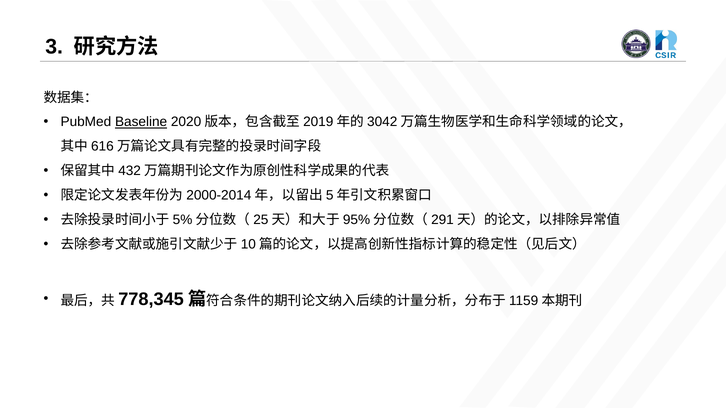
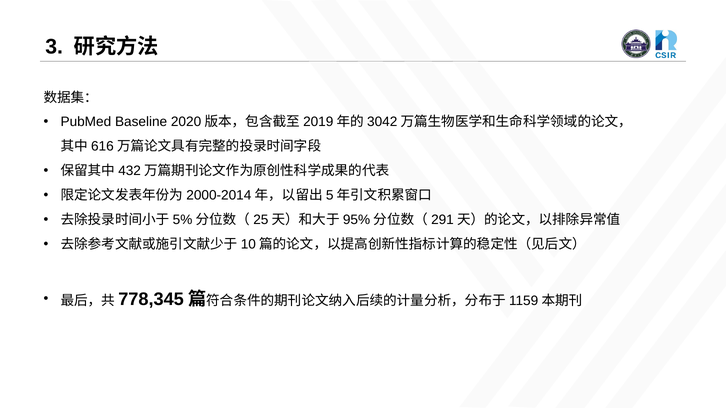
Baseline underline: present -> none
